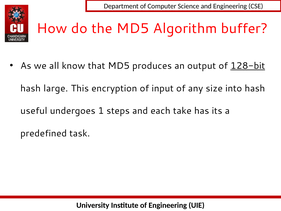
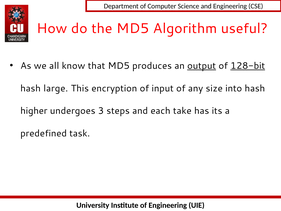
buffer: buffer -> useful
output underline: none -> present
useful: useful -> higher
1: 1 -> 3
